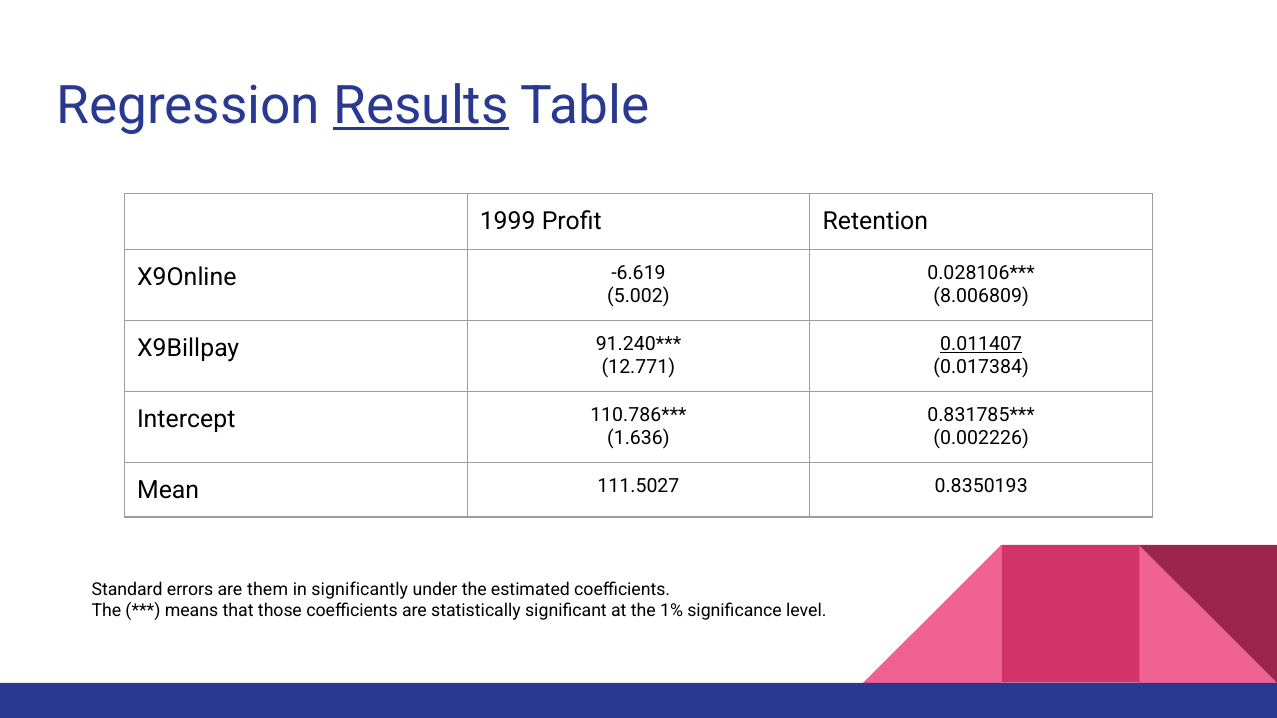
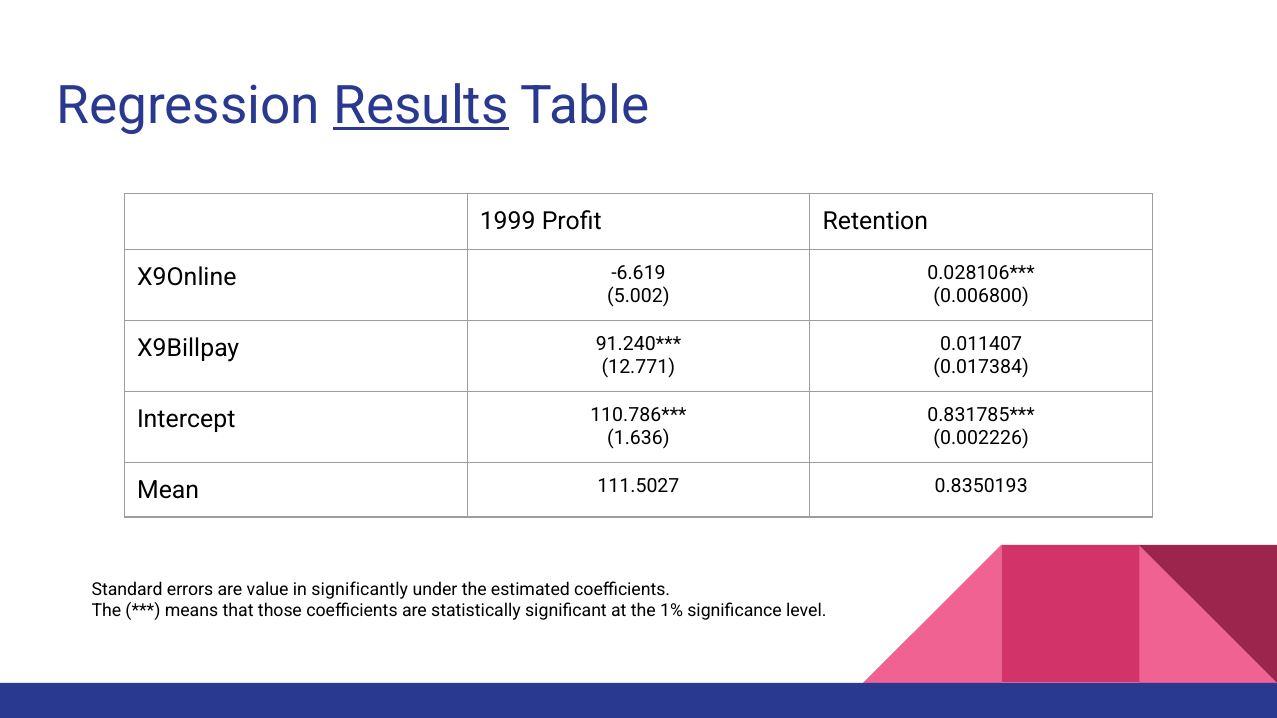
8.006809: 8.006809 -> 0.006800
0.011407 underline: present -> none
them: them -> value
